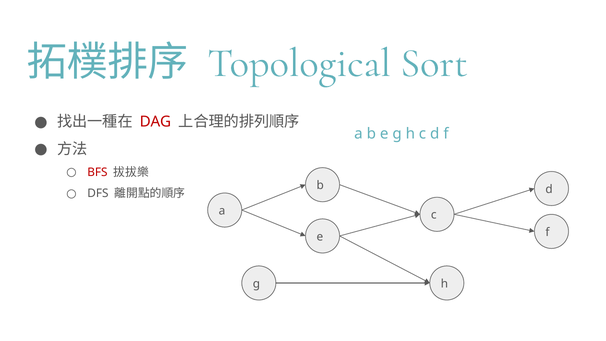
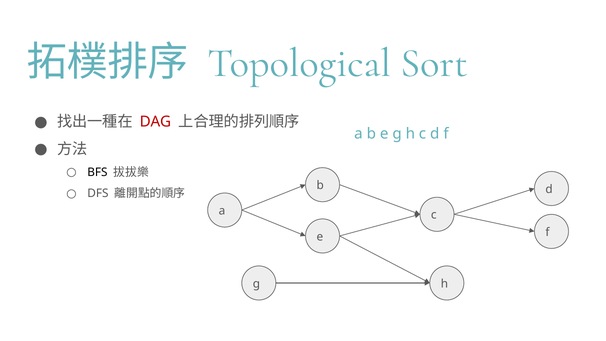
BFS colour: red -> black
